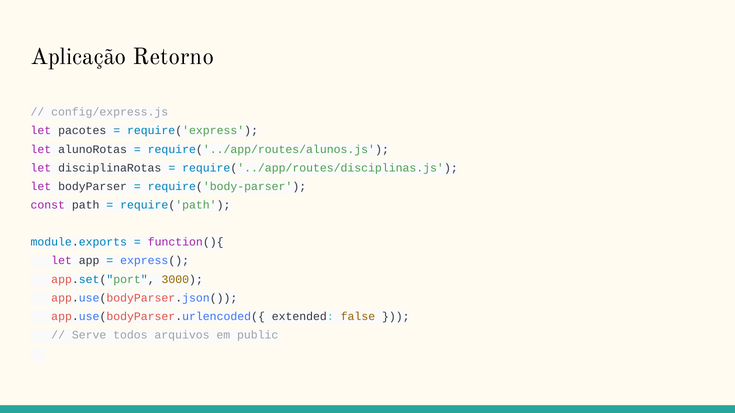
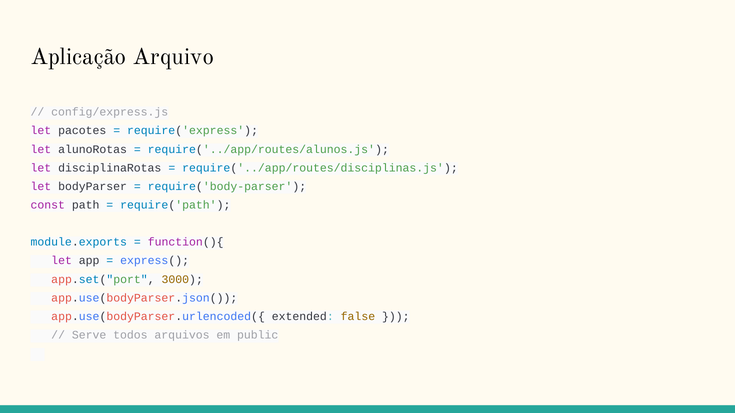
Retorno: Retorno -> Arquivo
